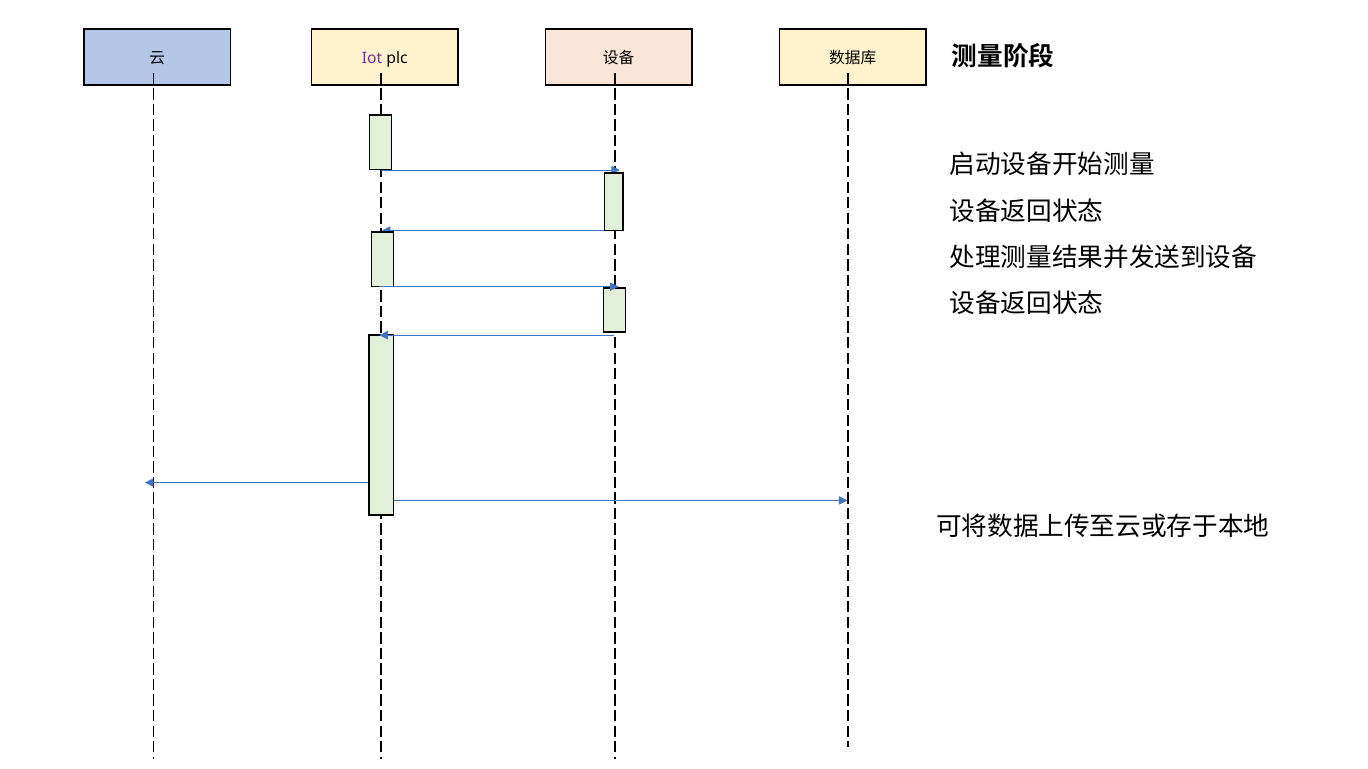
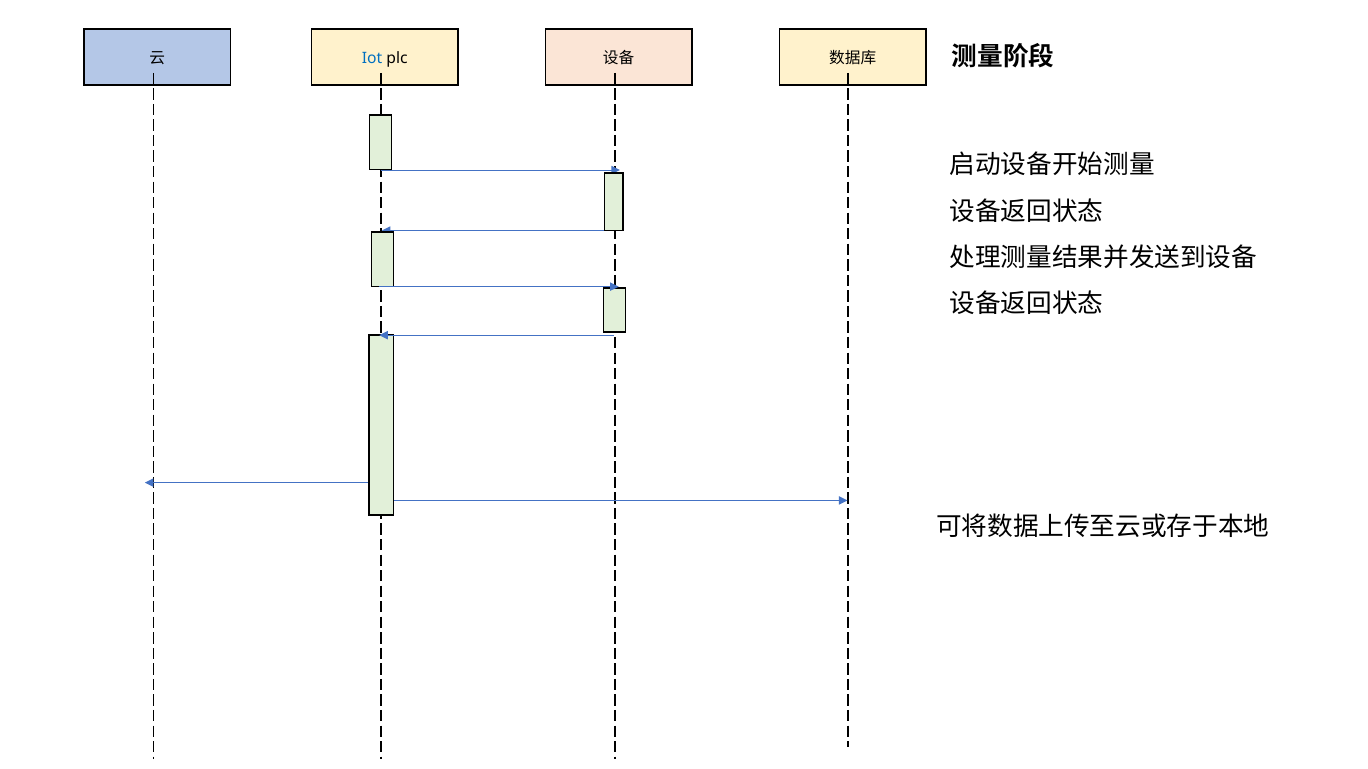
Iot colour: purple -> blue
